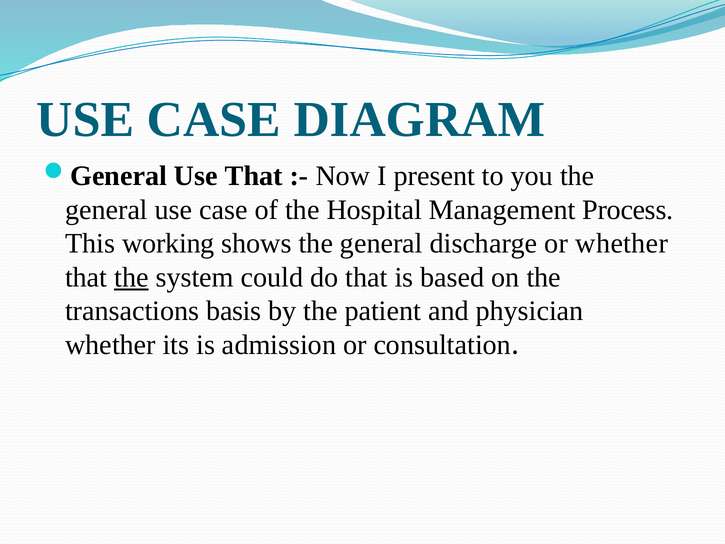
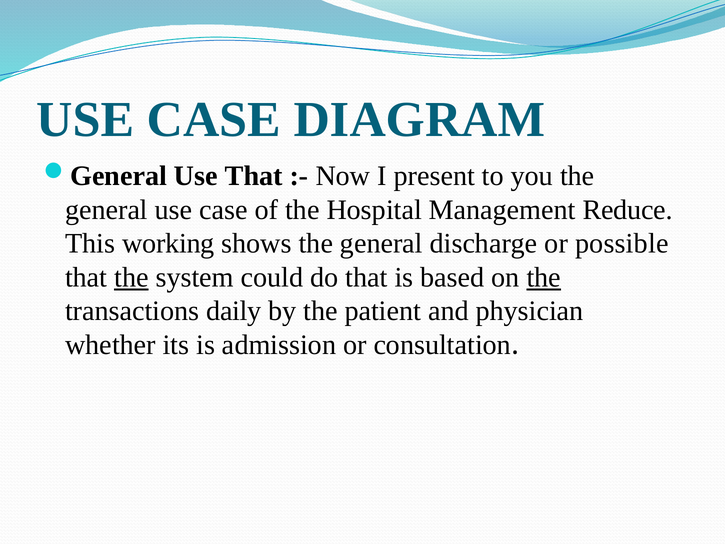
Process: Process -> Reduce
or whether: whether -> possible
the at (544, 277) underline: none -> present
basis: basis -> daily
